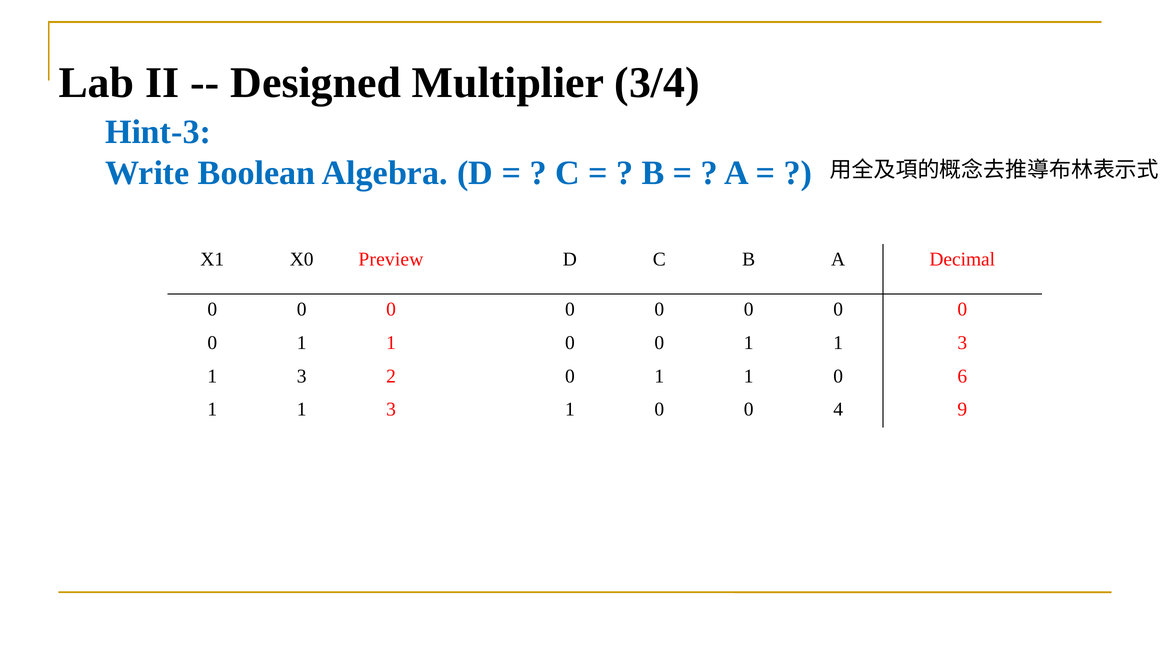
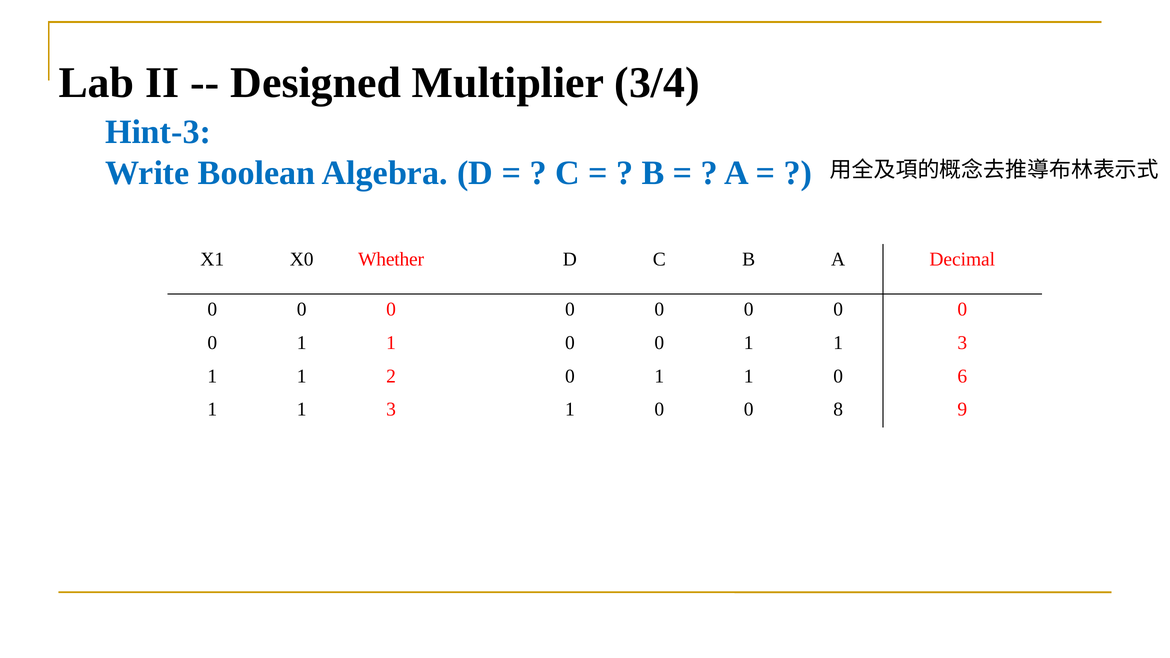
Preview: Preview -> Whether
3 at (302, 376): 3 -> 1
4: 4 -> 8
